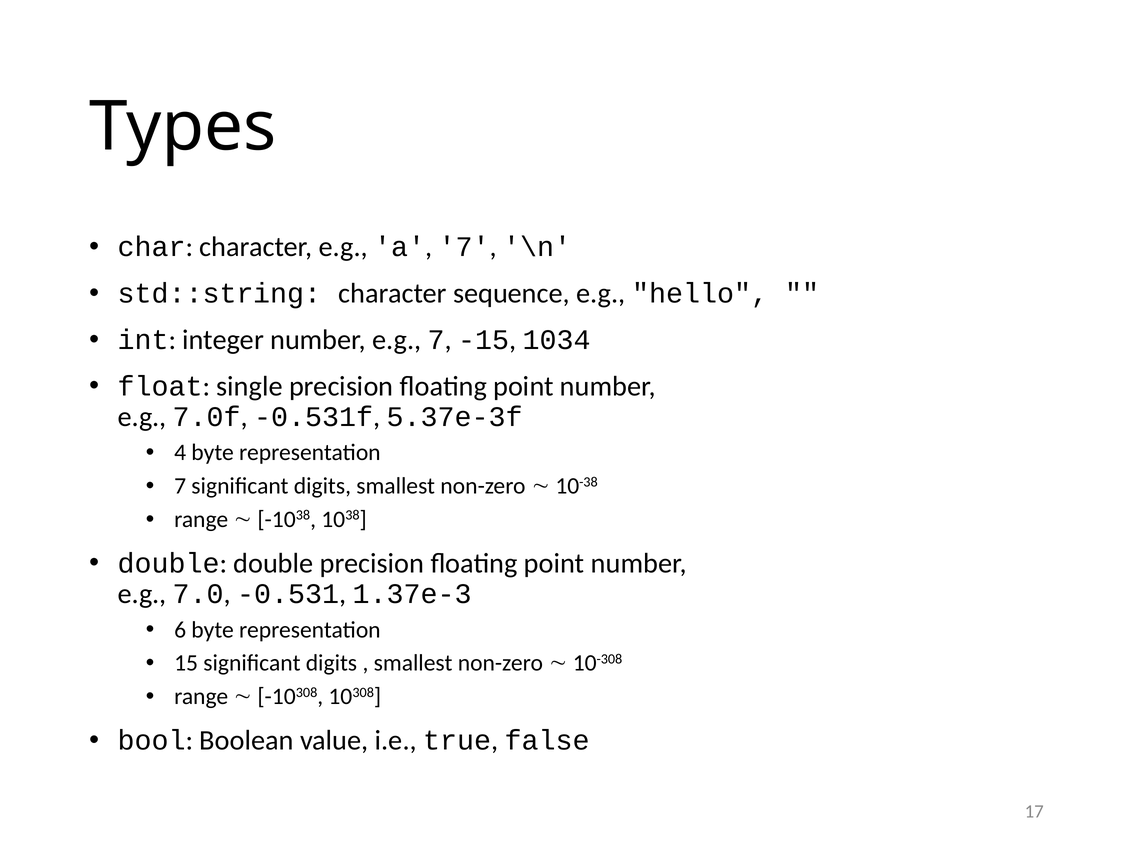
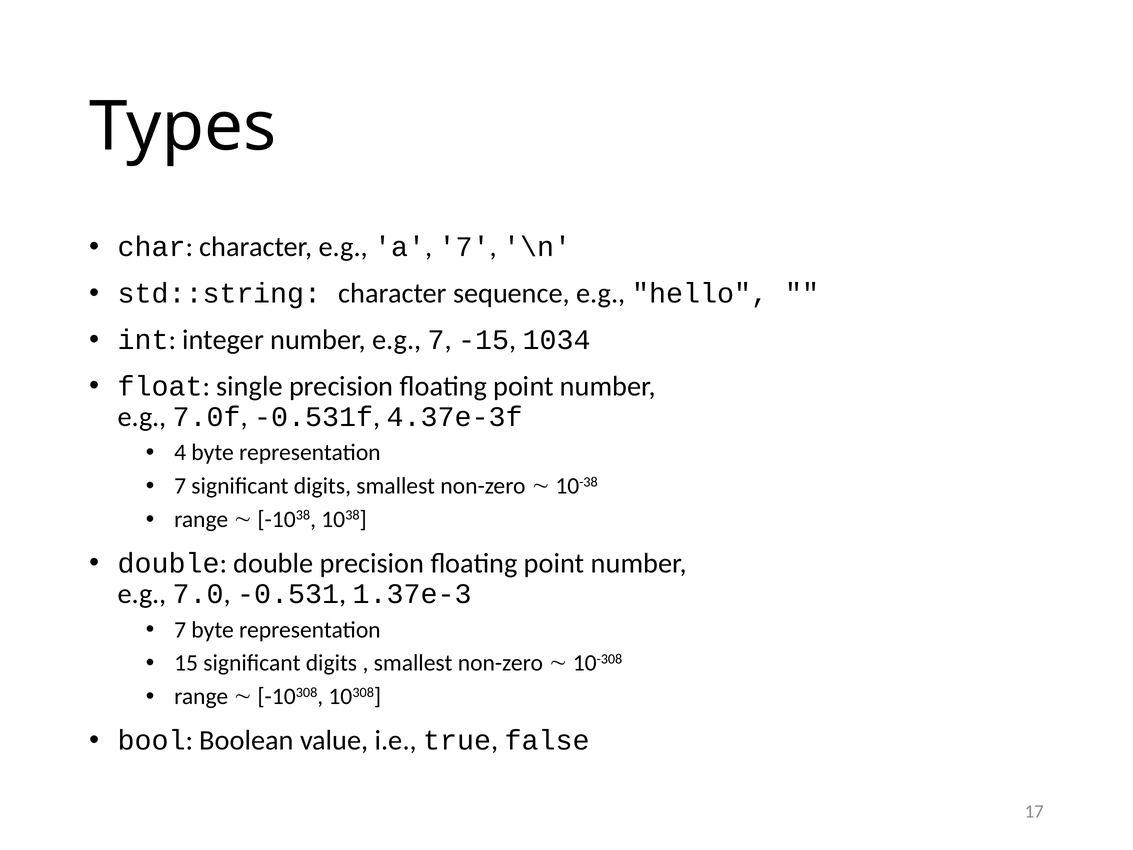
5.37e-3f: 5.37e-3f -> 4.37e-3f
6 at (180, 630): 6 -> 7
